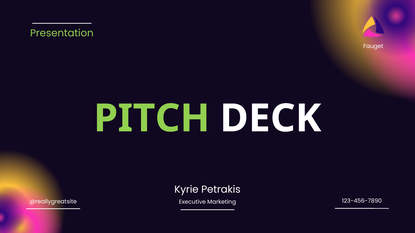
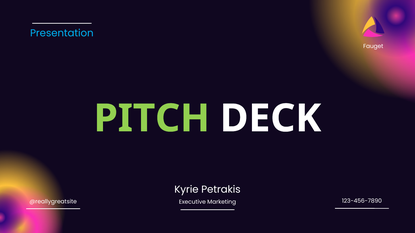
Presentation colour: light green -> light blue
